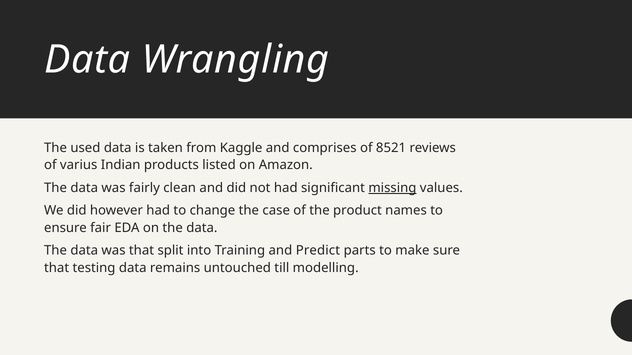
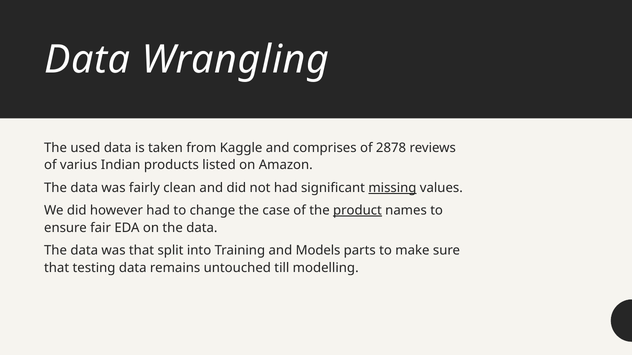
8521: 8521 -> 2878
product underline: none -> present
Predict: Predict -> Models
